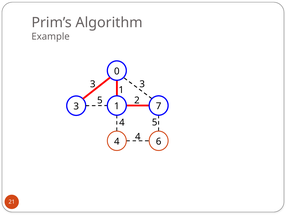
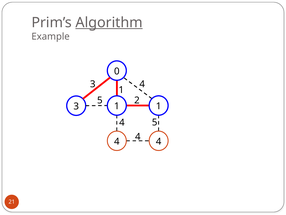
Algorithm underline: none -> present
3 at (142, 84): 3 -> 4
1 7: 7 -> 1
6 at (159, 141): 6 -> 4
